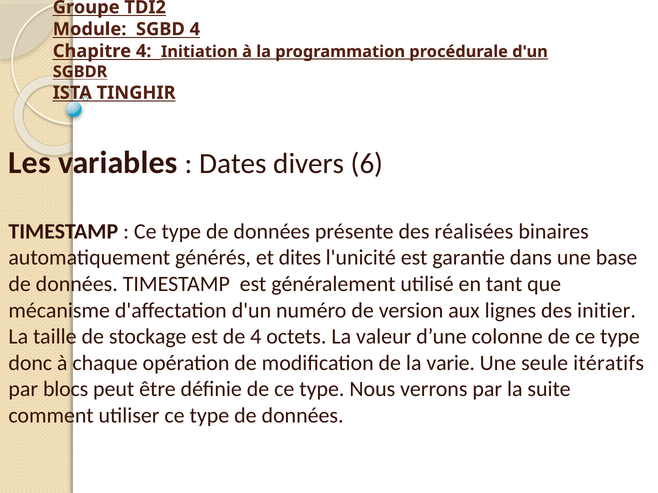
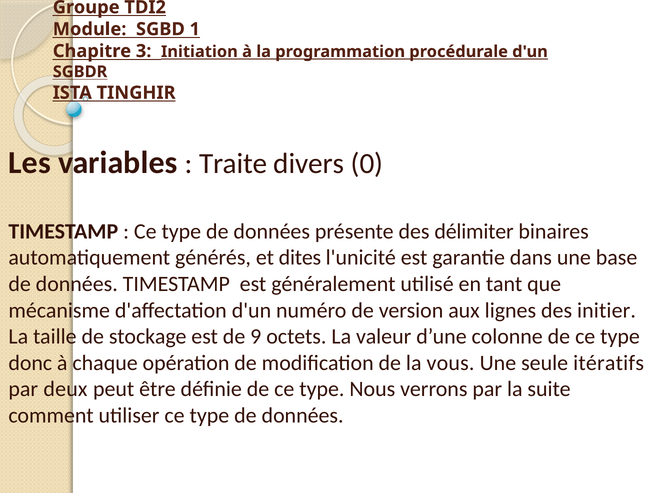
SGBD 4: 4 -> 1
Chapitre 4: 4 -> 3
Dates: Dates -> Traite
6: 6 -> 0
réalisées: réalisées -> délimiter
de 4: 4 -> 9
varie: varie -> vous
blocs: blocs -> deux
